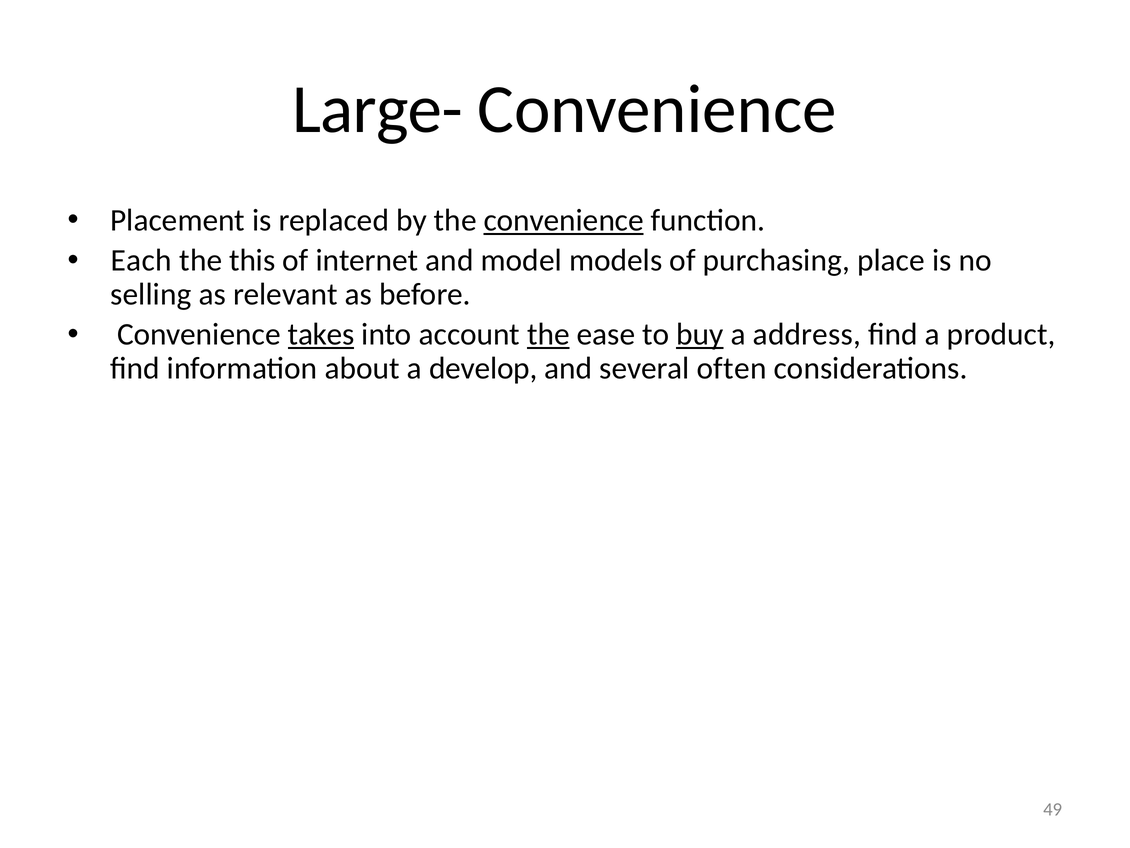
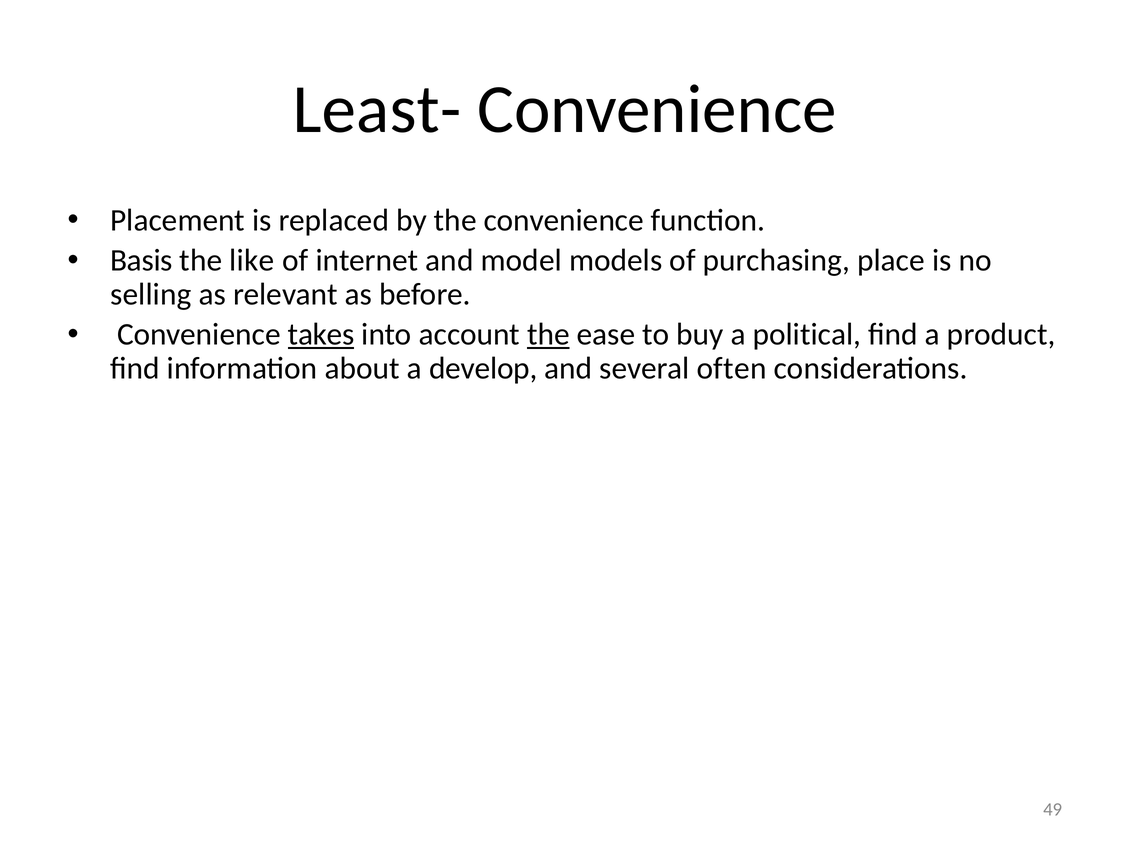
Large-: Large- -> Least-
convenience at (564, 220) underline: present -> none
Each: Each -> Basis
this: this -> like
buy underline: present -> none
address: address -> political
